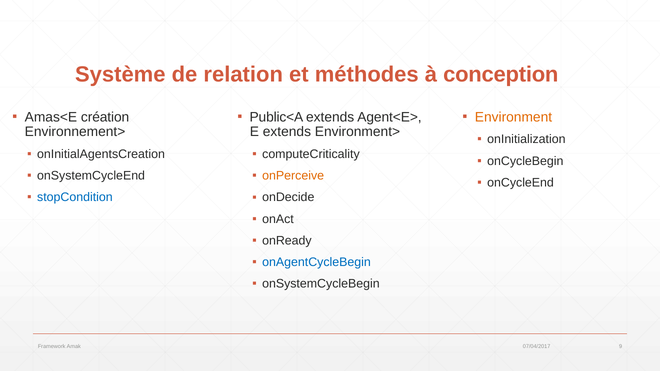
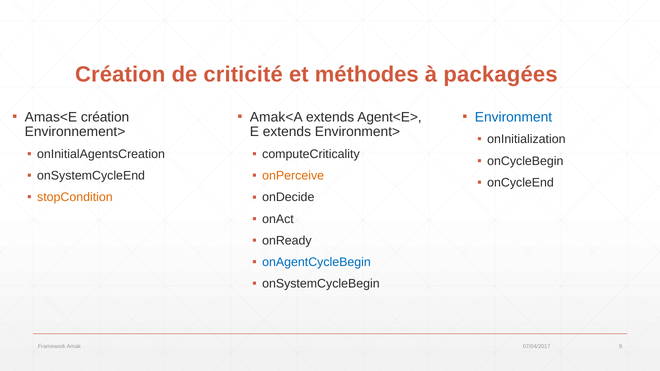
Système at (120, 75): Système -> Création
relation: relation -> criticité
conception: conception -> packagées
Public<A: Public<A -> Amak<A
Environment colour: orange -> blue
stopCondition colour: blue -> orange
